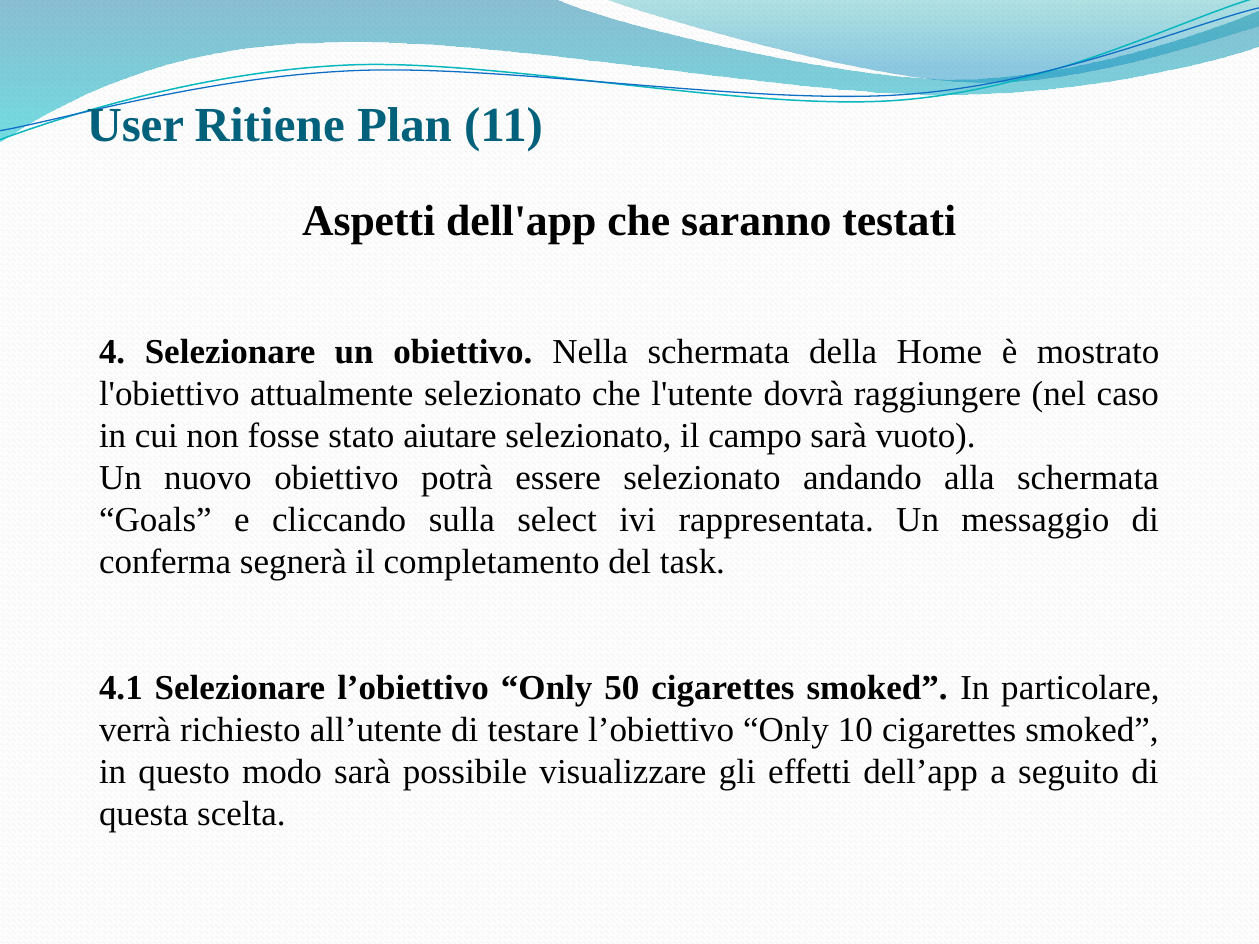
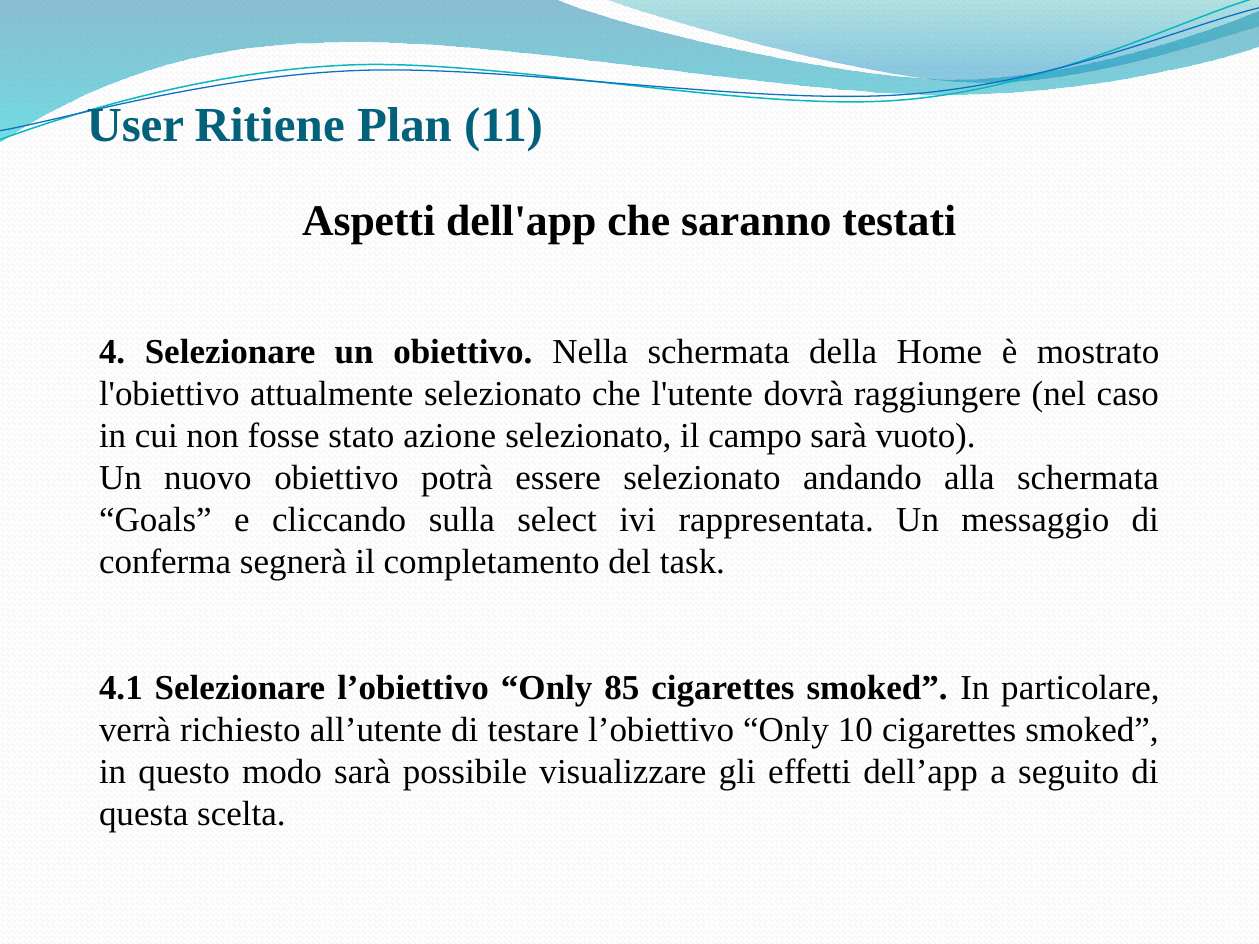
aiutare: aiutare -> azione
50: 50 -> 85
